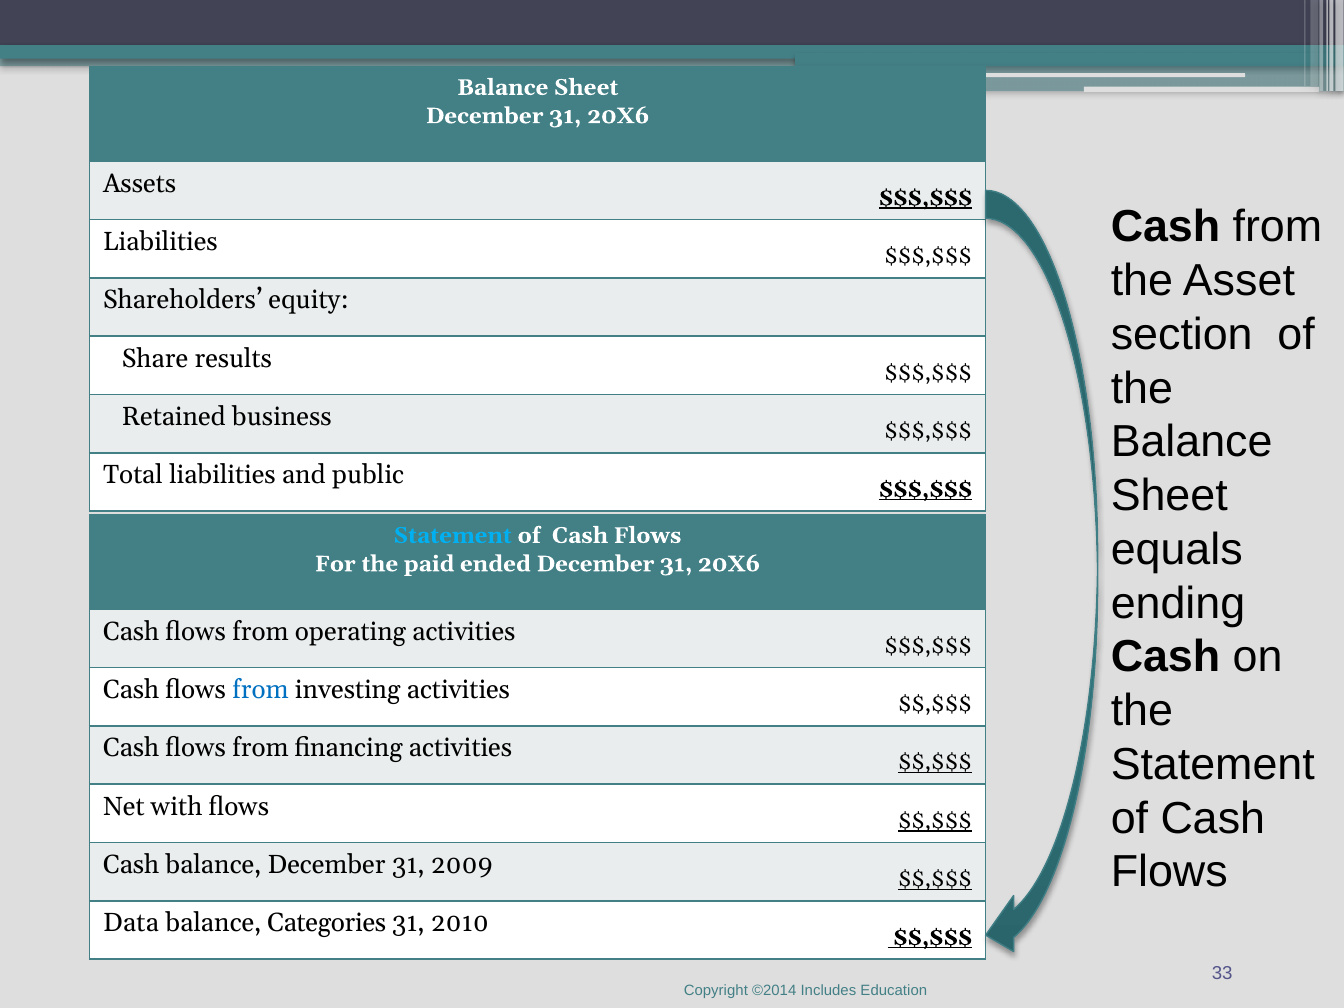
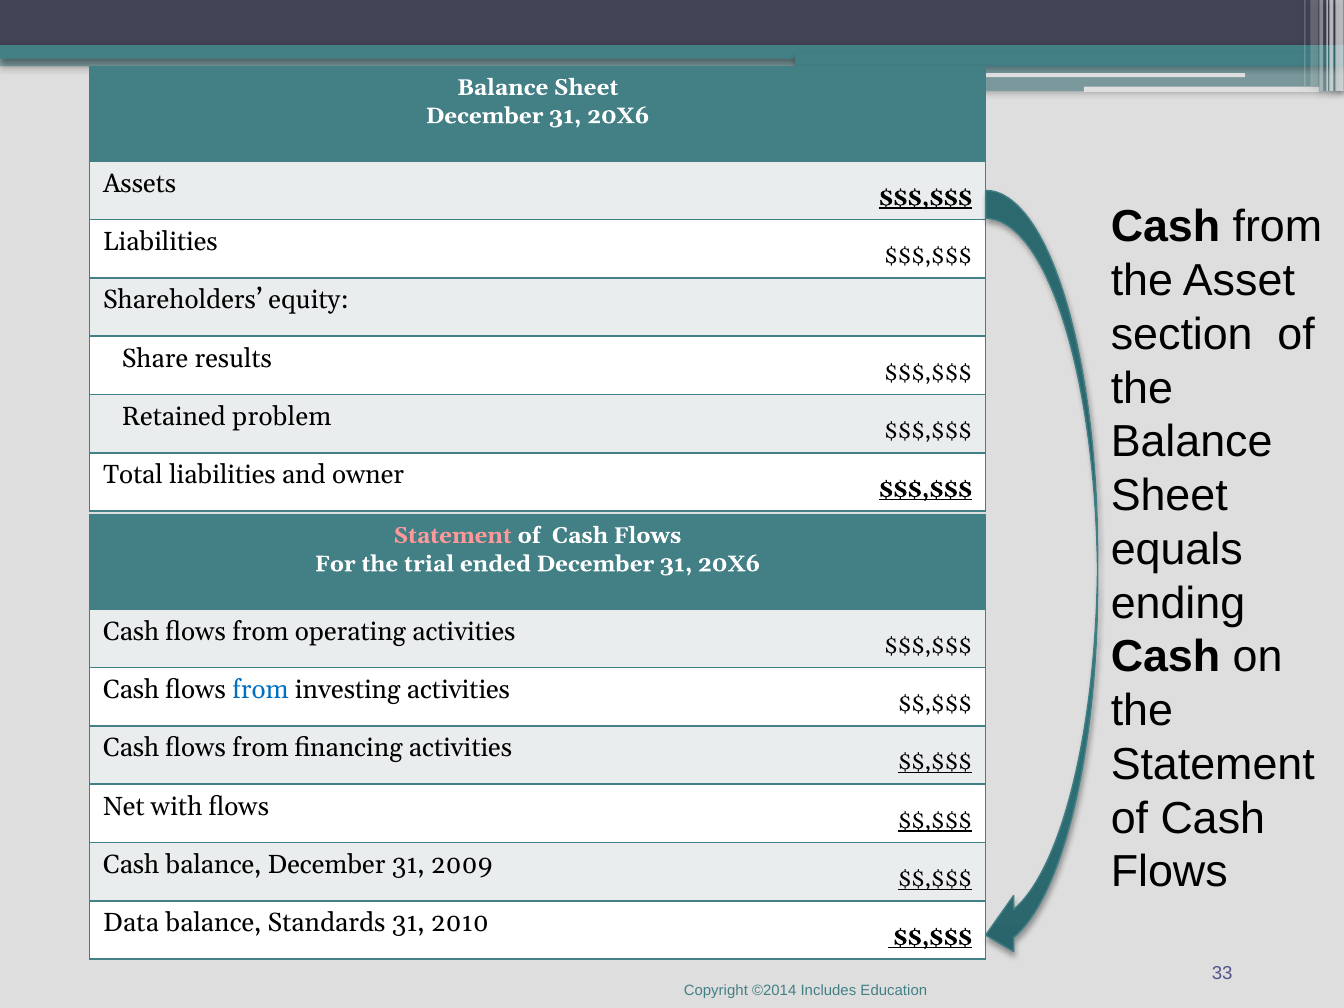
business: business -> problem
public: public -> owner
Statement at (453, 535) colour: light blue -> pink
paid: paid -> trial
Categories: Categories -> Standards
